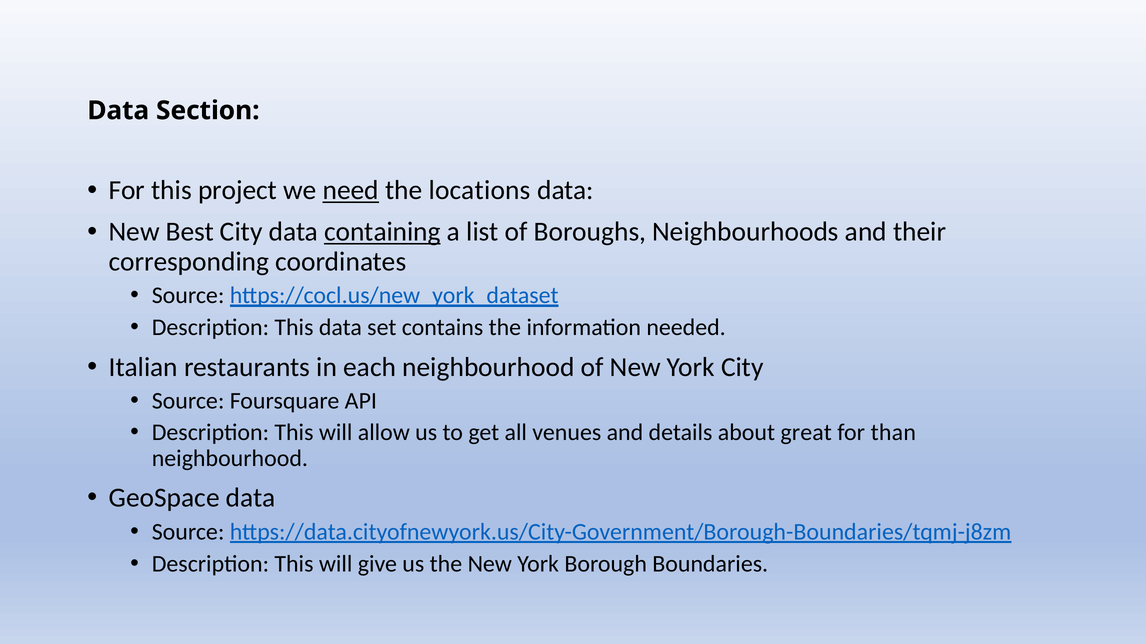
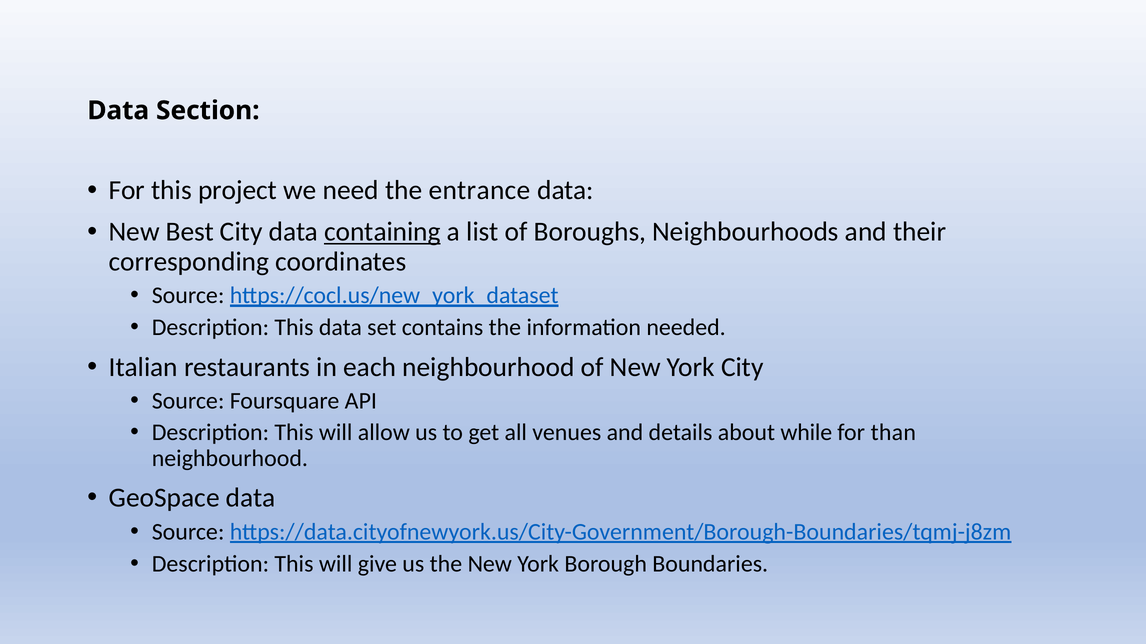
need underline: present -> none
locations: locations -> entrance
great: great -> while
